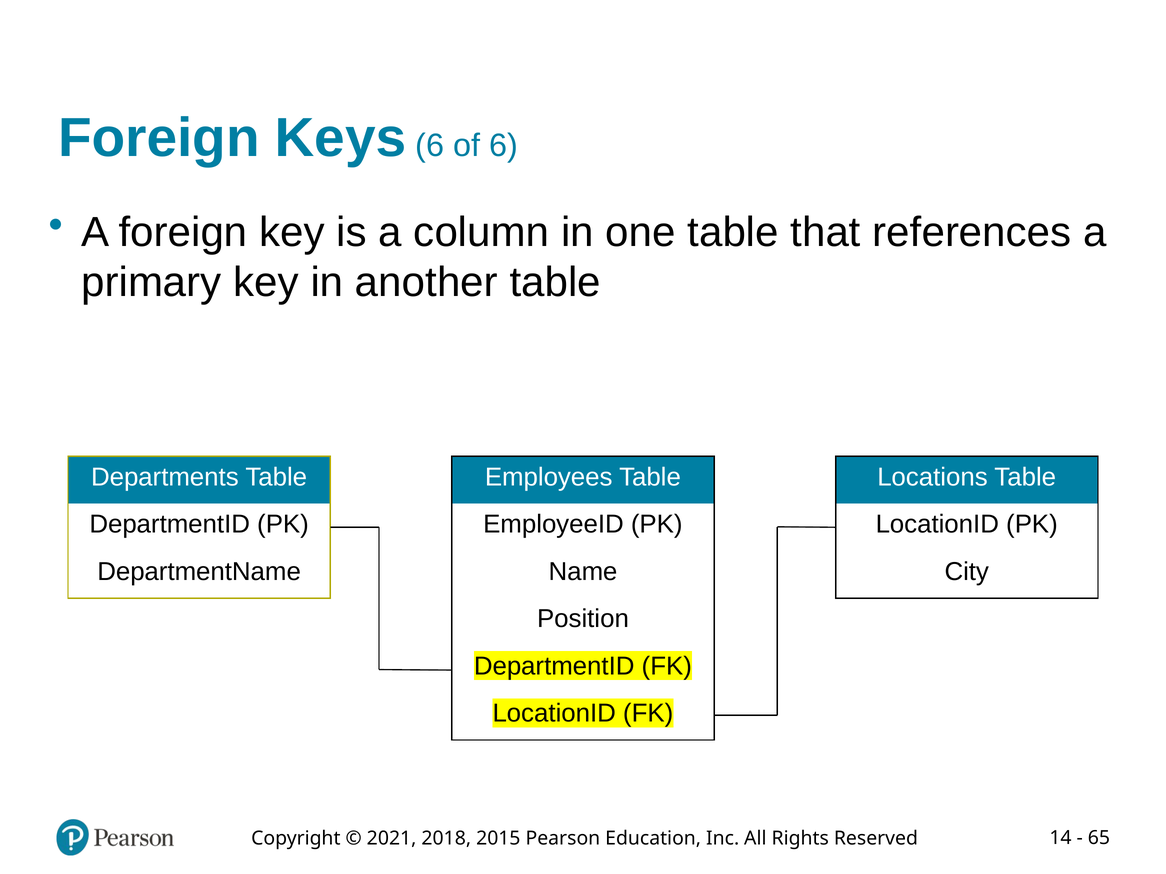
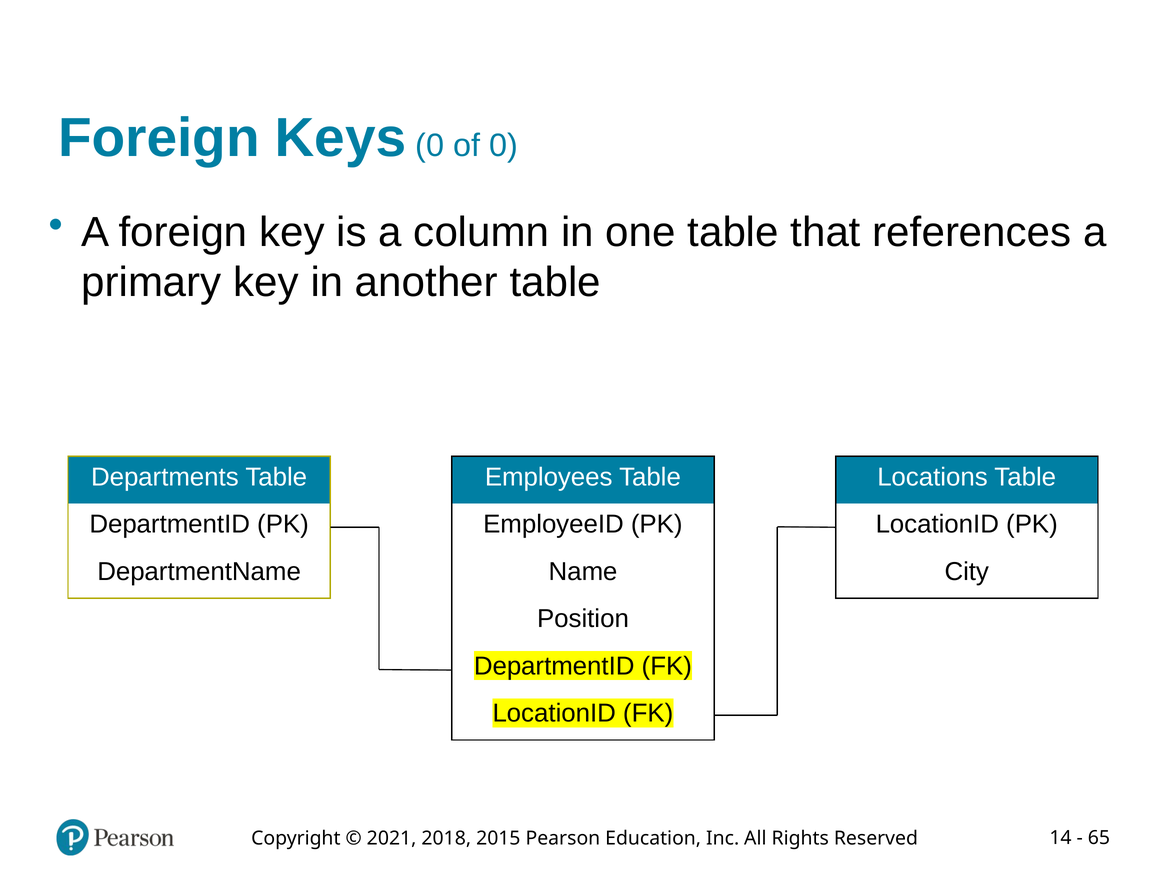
Keys 6: 6 -> 0
of 6: 6 -> 0
